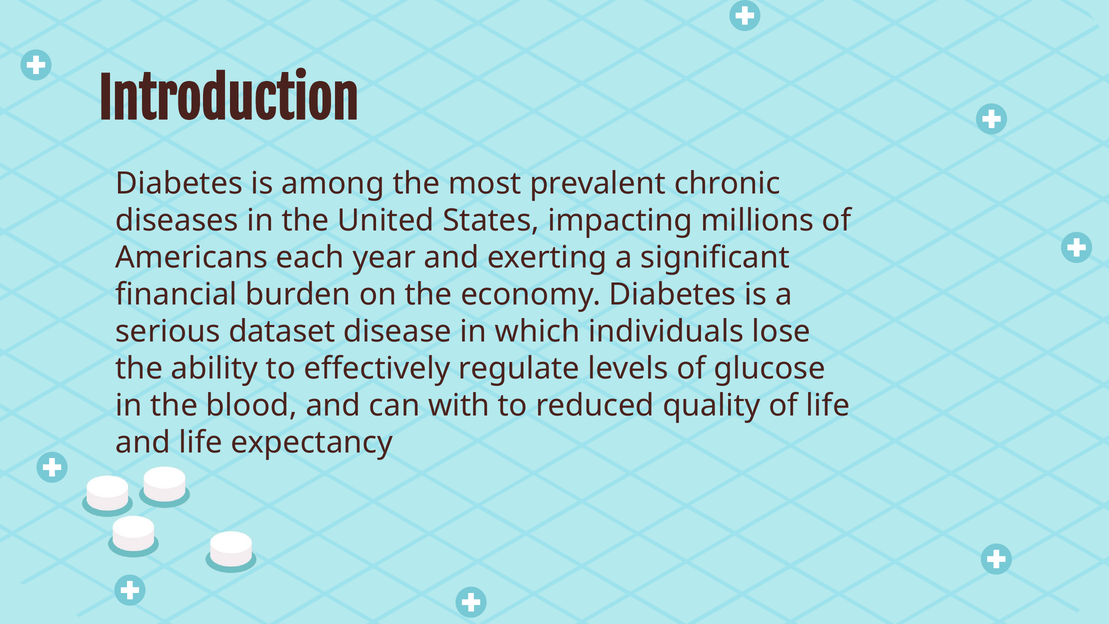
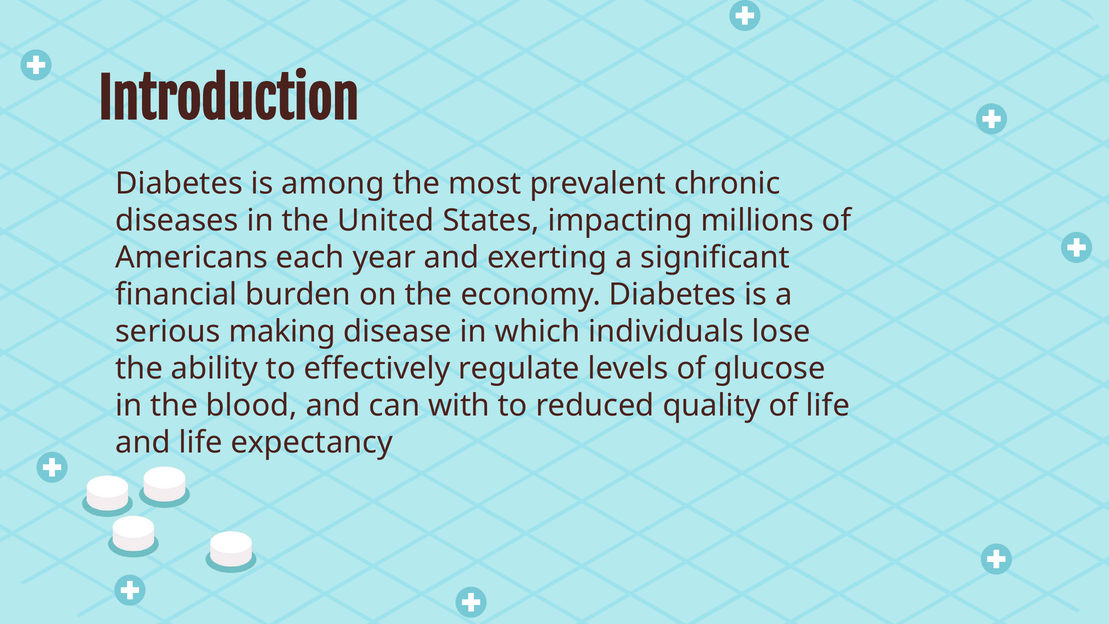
dataset: dataset -> making
